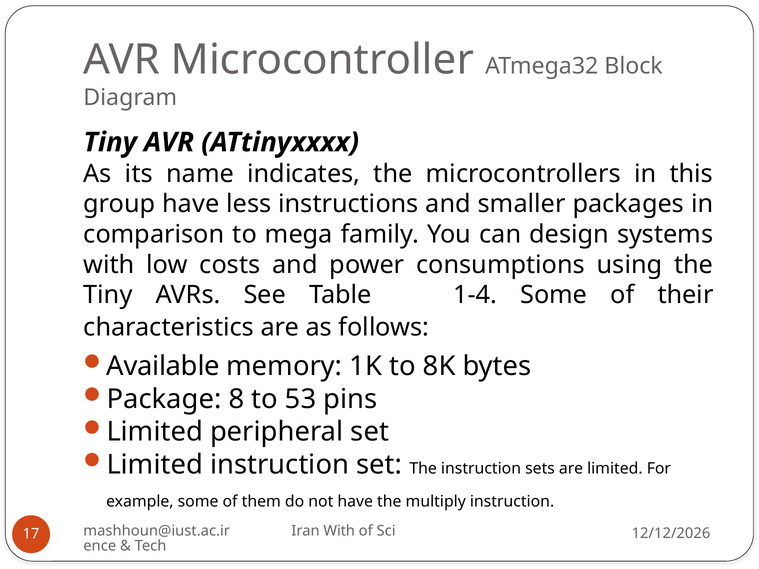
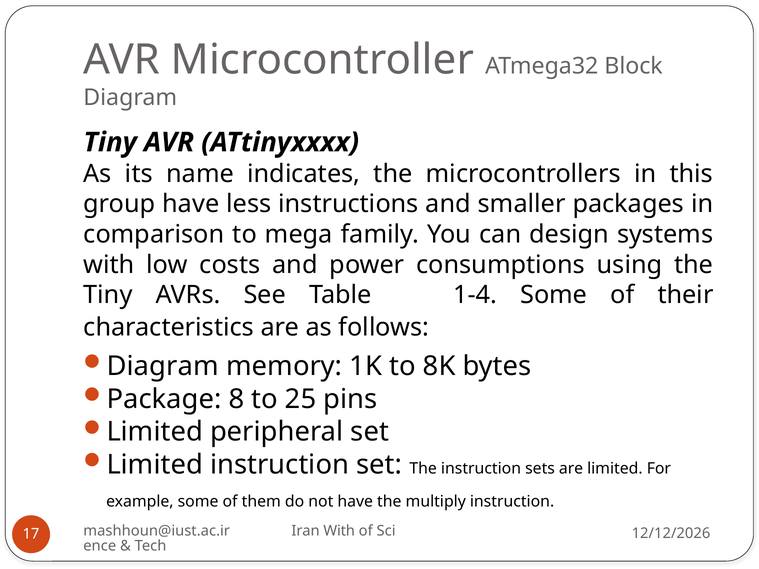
Available at (163, 366): Available -> Diagram
53: 53 -> 25
